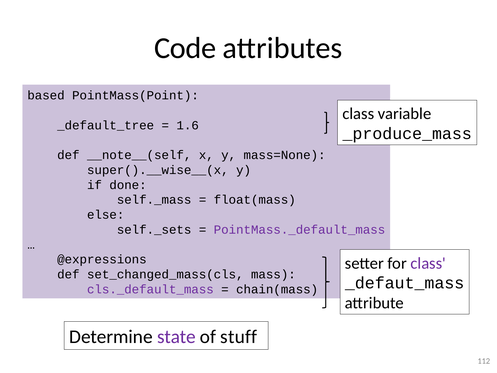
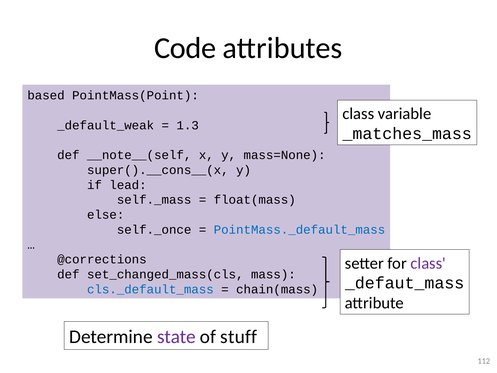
_default_tree: _default_tree -> _default_weak
1.6: 1.6 -> 1.3
_produce_mass: _produce_mass -> _matches_mass
super().__wise__(x: super().__wise__(x -> super().__cons__(x
done: done -> lead
self._sets: self._sets -> self._once
PointMass._default_mass colour: purple -> blue
@expressions: @expressions -> @corrections
cls._default_mass colour: purple -> blue
